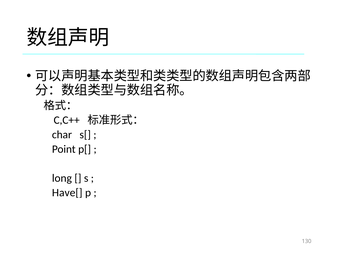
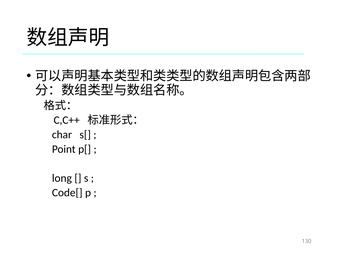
Have[: Have[ -> Code[
